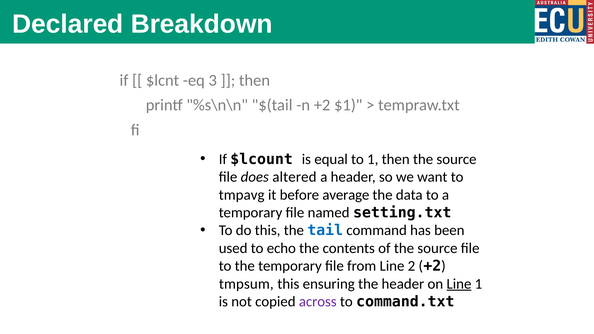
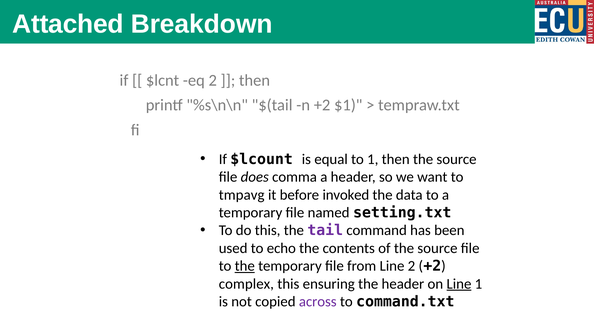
Declared: Declared -> Attached
eq 3: 3 -> 2
altered: altered -> comma
average: average -> invoked
tail colour: blue -> purple
the at (245, 266) underline: none -> present
tmpsum: tmpsum -> complex
